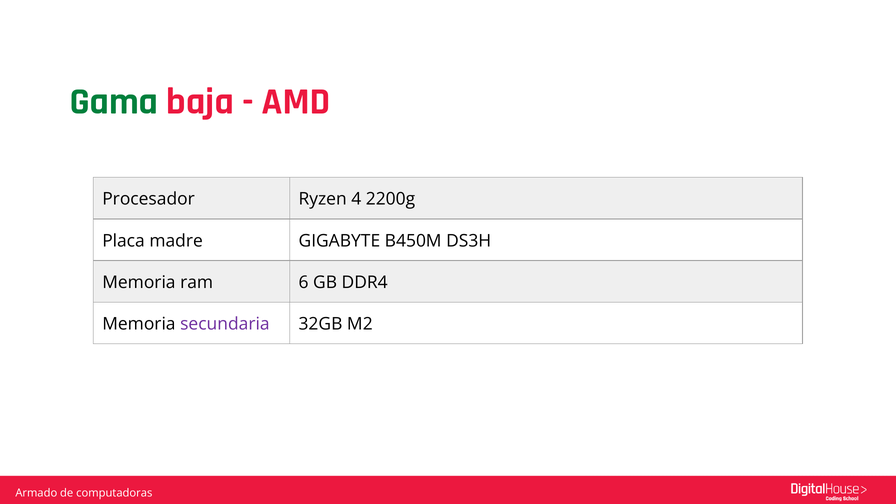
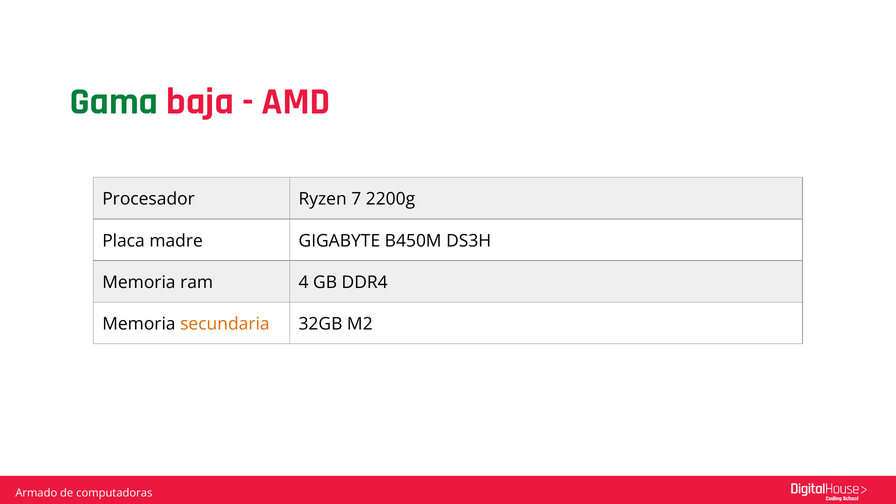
4: 4 -> 7
6: 6 -> 4
secundaria colour: purple -> orange
